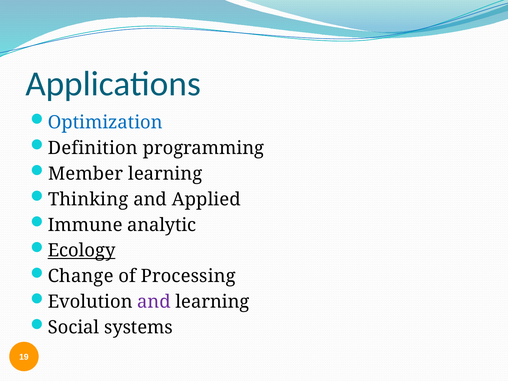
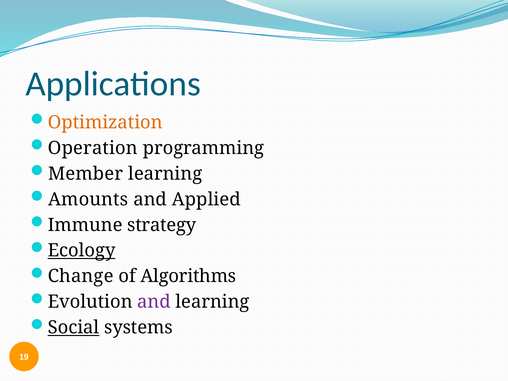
Optimization colour: blue -> orange
Definition: Definition -> Operation
Thinking: Thinking -> Amounts
analytic: analytic -> strategy
Processing: Processing -> Algorithms
Social underline: none -> present
